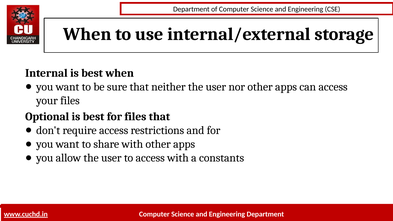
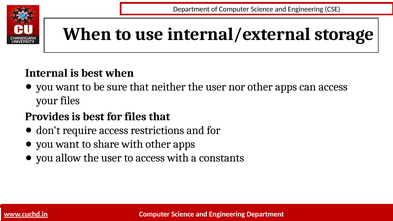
Optional: Optional -> Provides
